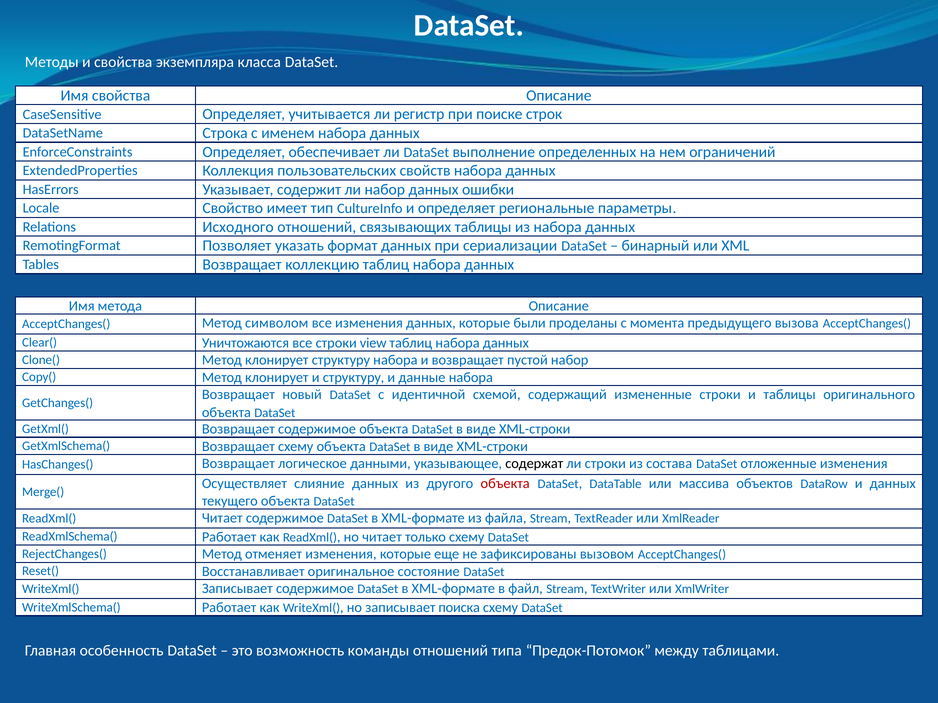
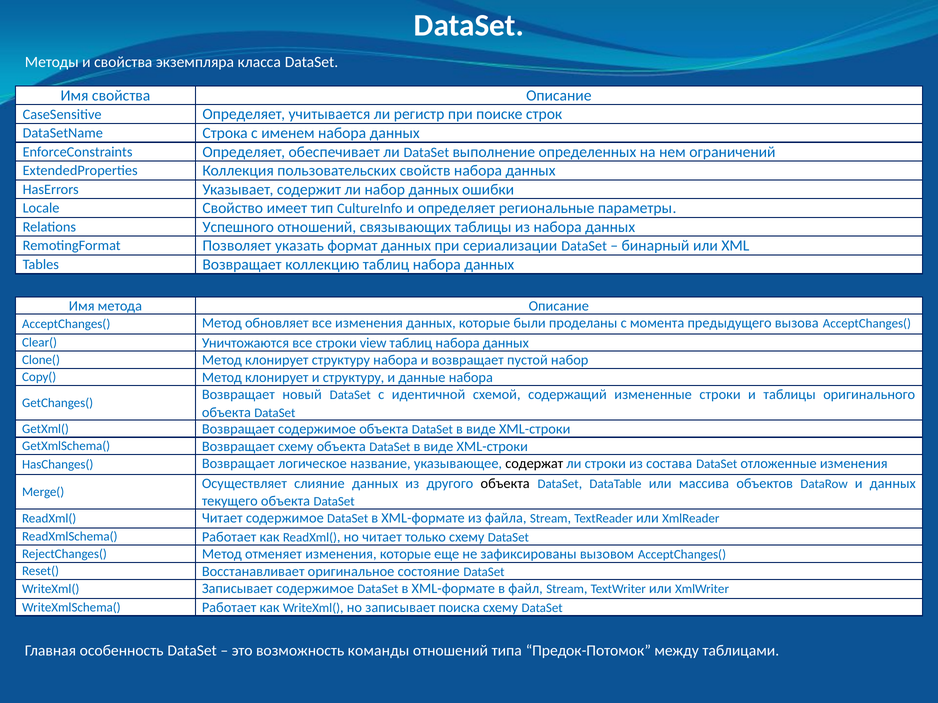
Исходного: Исходного -> Успешного
символом: символом -> обновляет
данными: данными -> название
объекта at (505, 484) colour: red -> black
